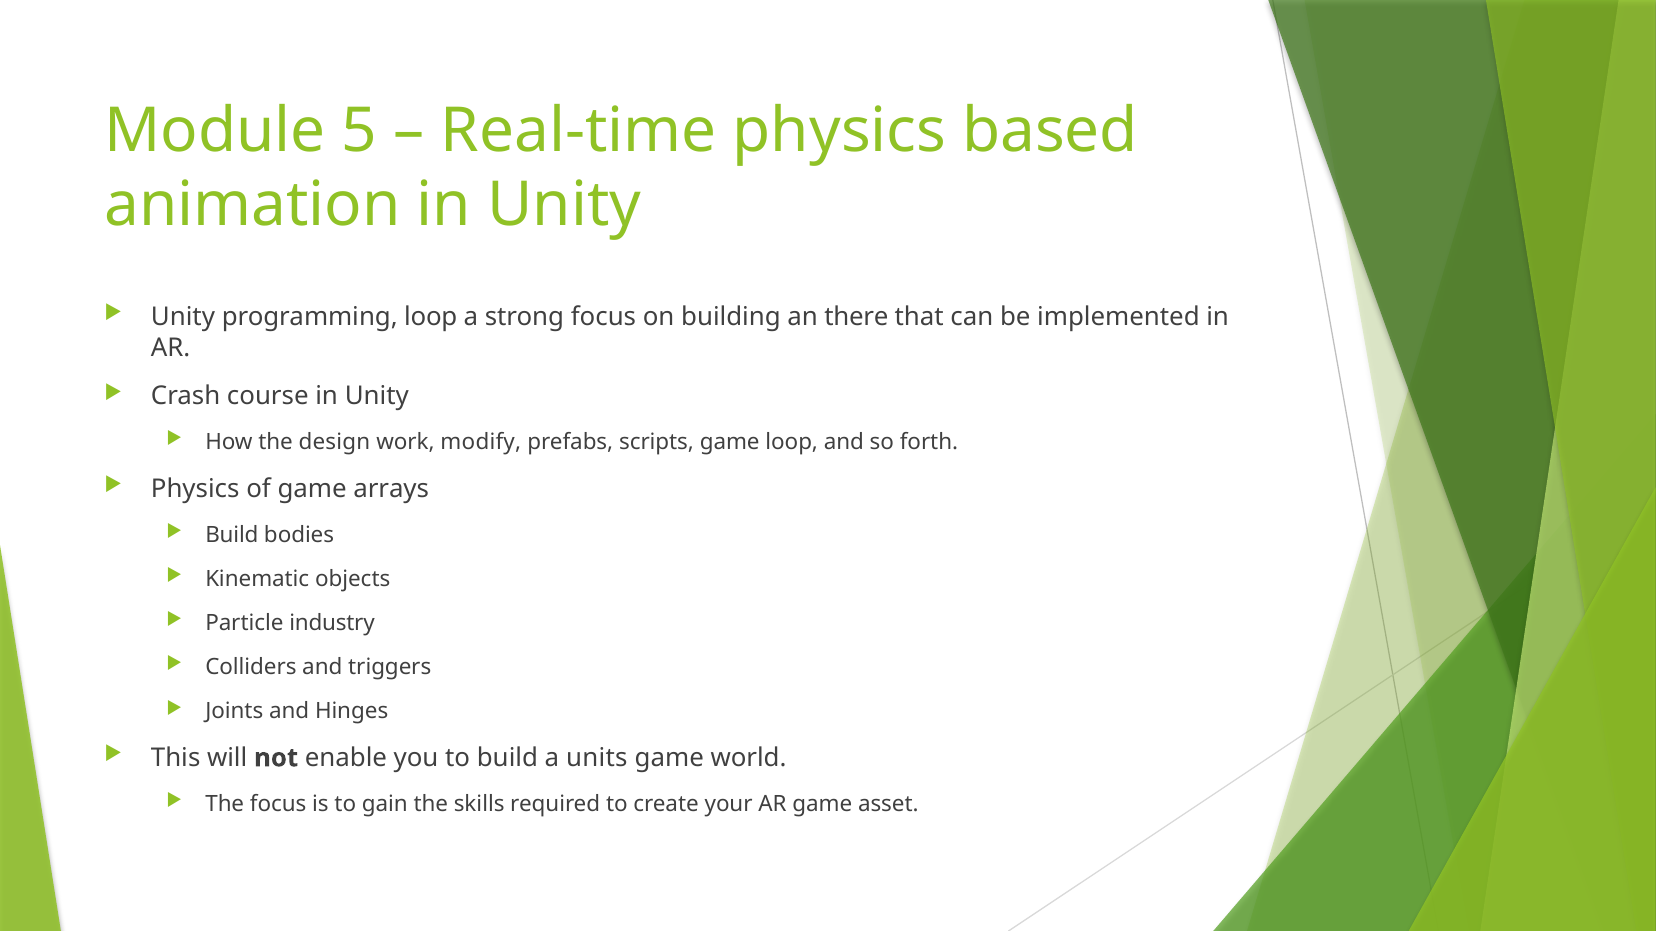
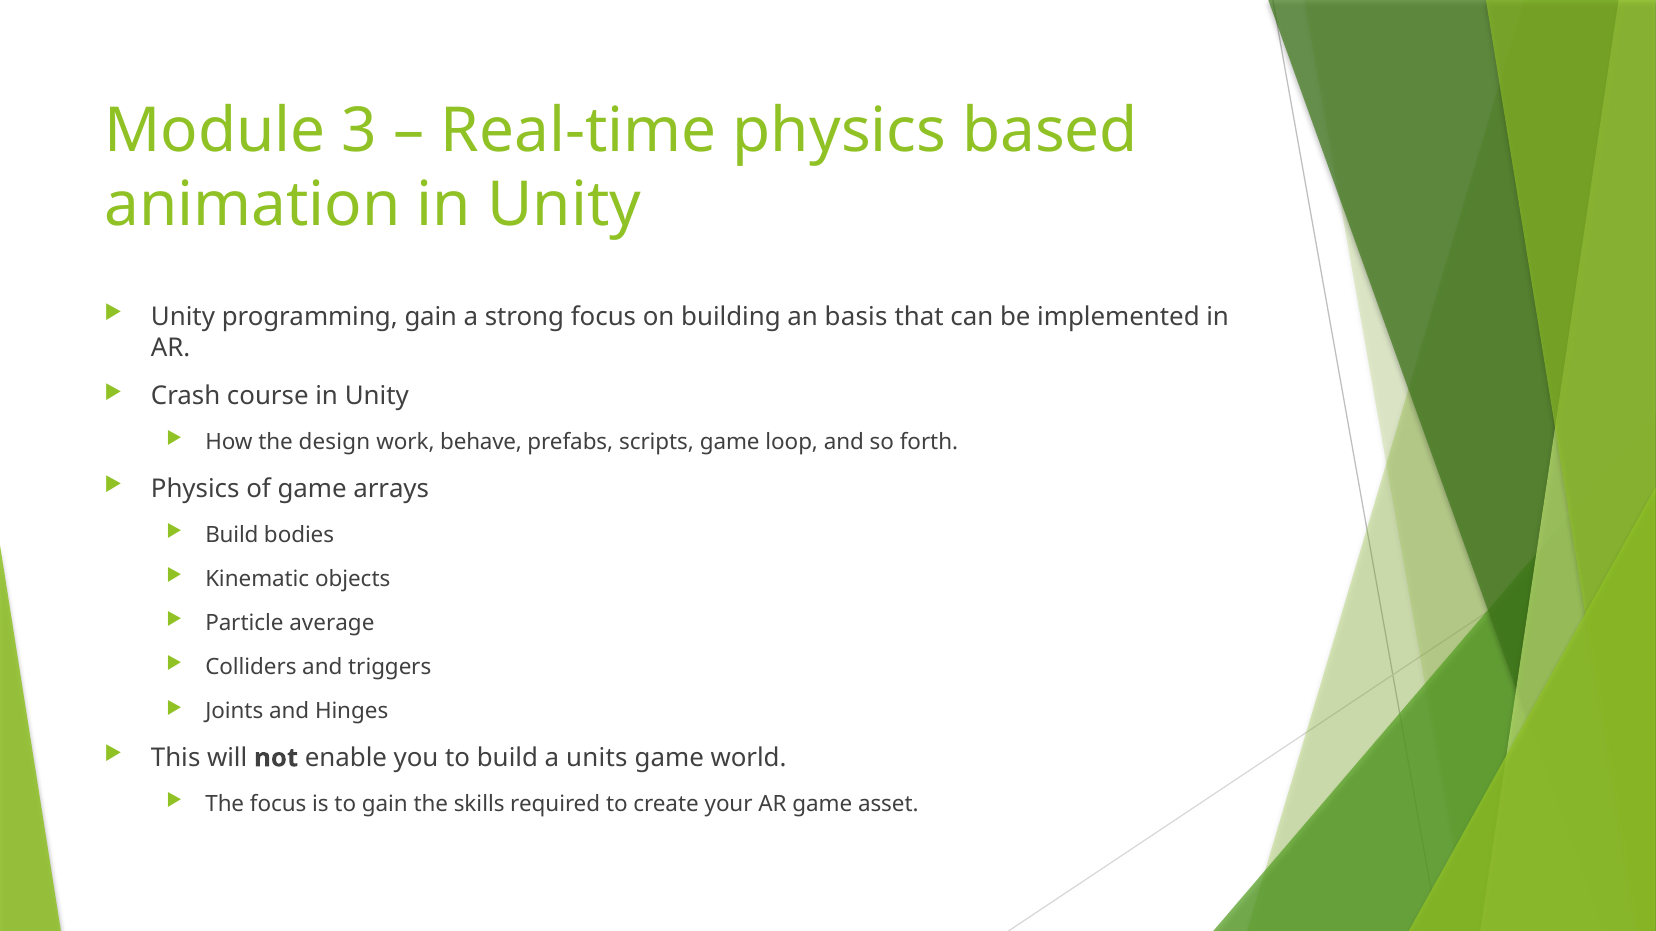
5: 5 -> 3
programming loop: loop -> gain
there: there -> basis
modify: modify -> behave
industry: industry -> average
